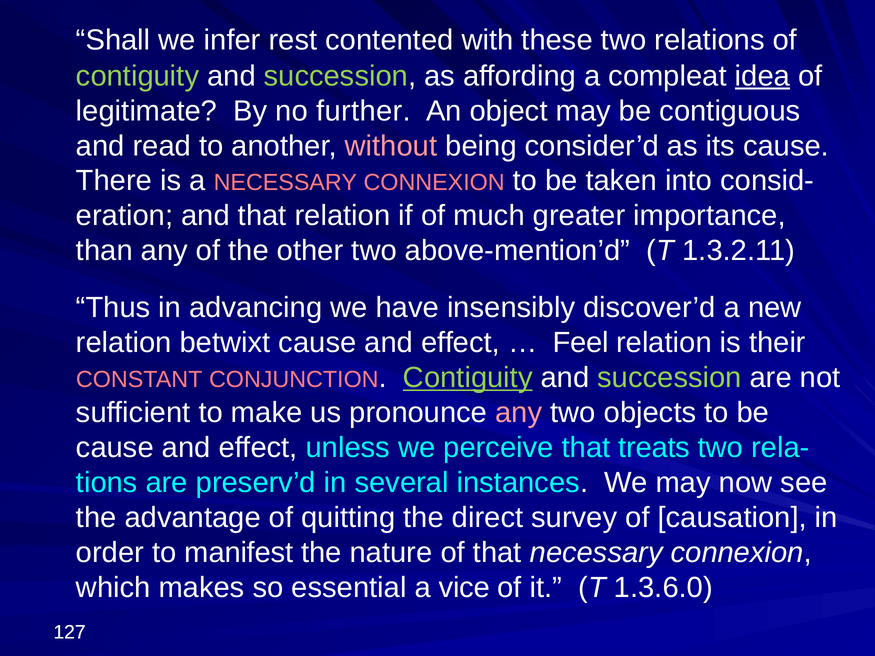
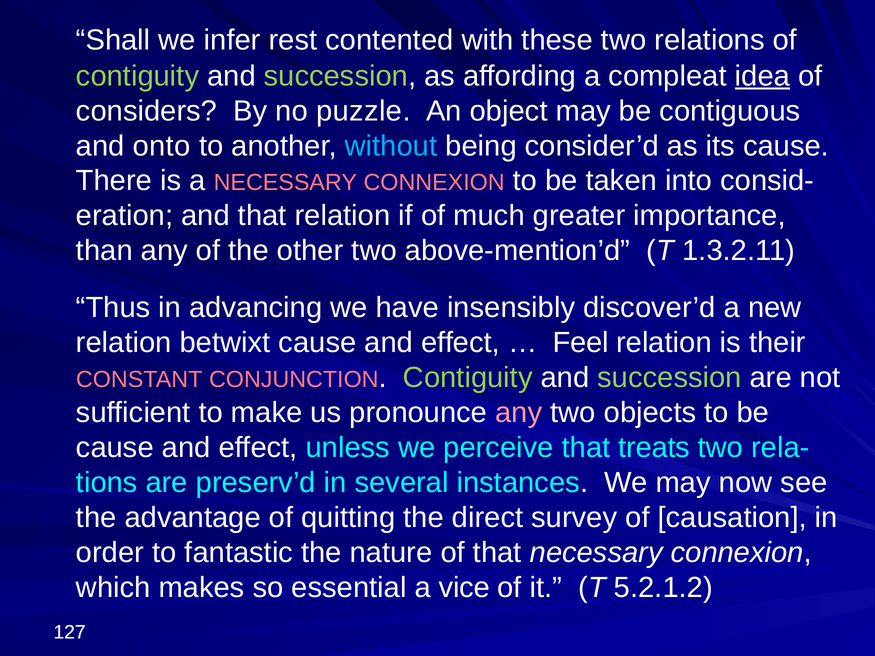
legitimate: legitimate -> considers
further: further -> puzzle
read: read -> onto
without colour: pink -> light blue
Contiguity at (468, 378) underline: present -> none
manifest: manifest -> fantastic
1.3.6.0: 1.3.6.0 -> 5.2.1.2
